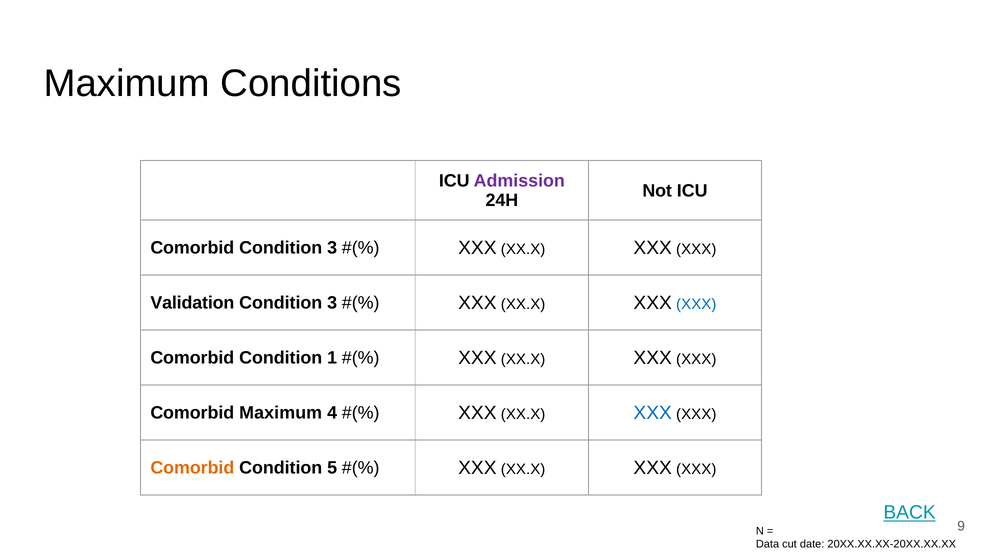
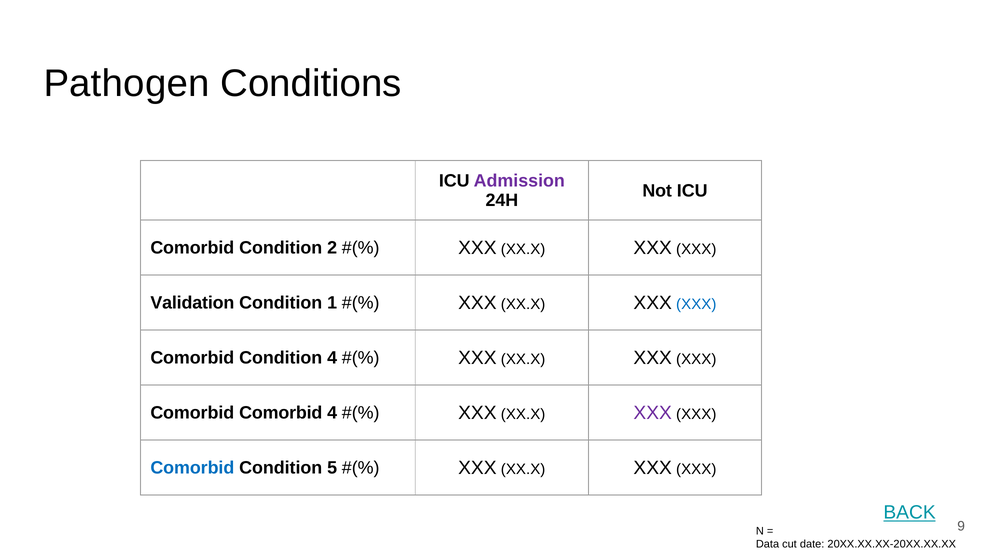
Maximum at (127, 84): Maximum -> Pathogen
Comorbid Condition 3: 3 -> 2
3 at (332, 303): 3 -> 1
Condition 1: 1 -> 4
Comorbid Maximum: Maximum -> Comorbid
XXX at (653, 413) colour: blue -> purple
Comorbid at (192, 467) colour: orange -> blue
